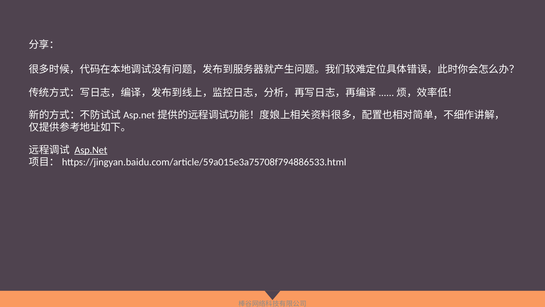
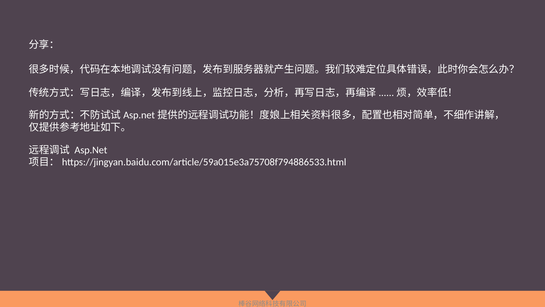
Asp.Net underline: present -> none
